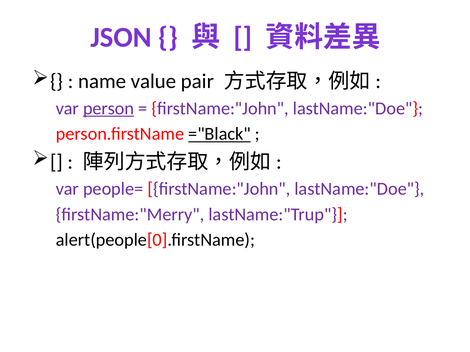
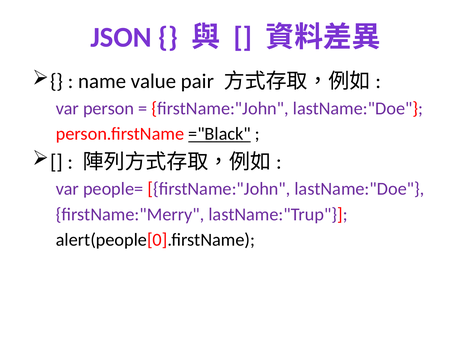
person underline: present -> none
